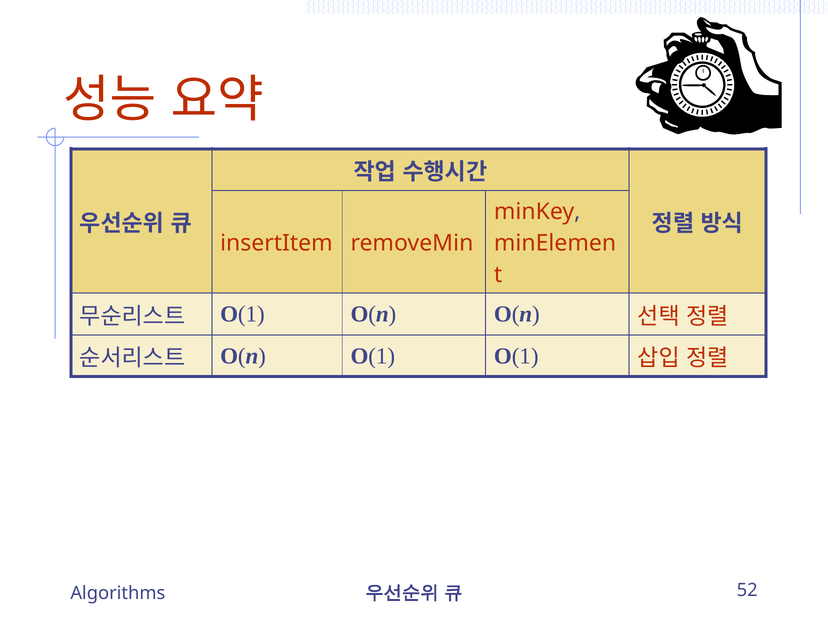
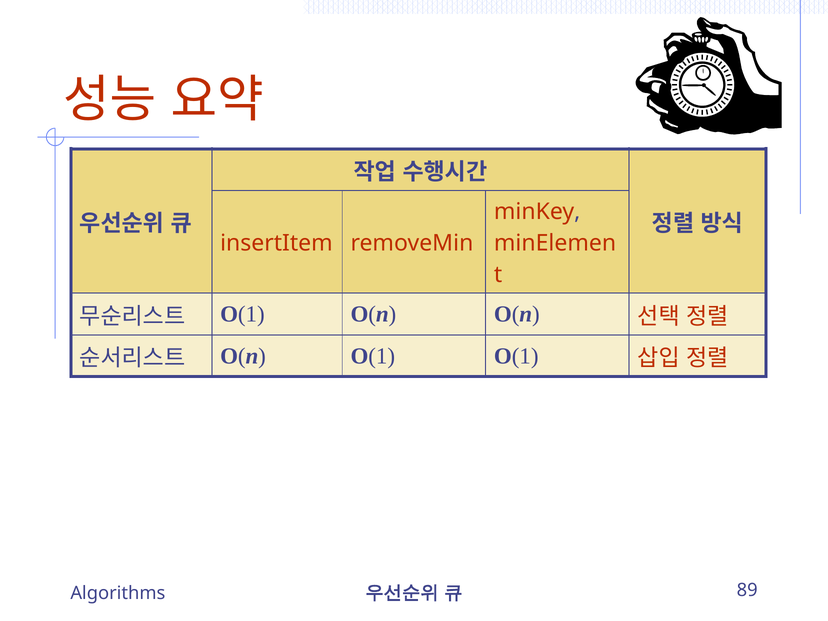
52: 52 -> 89
